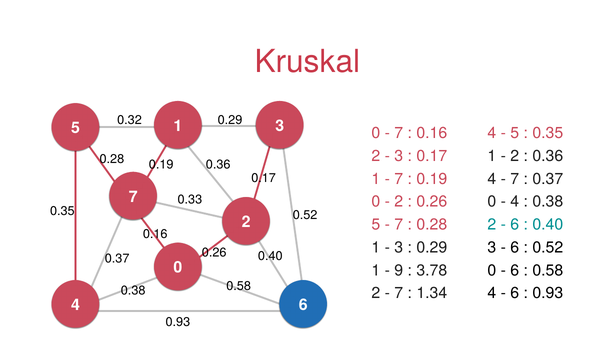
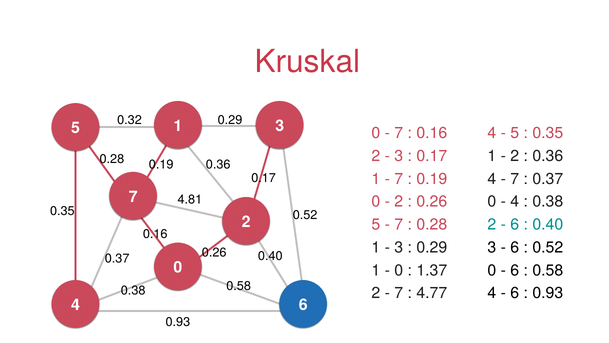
0.33: 0.33 -> 4.81
9 at (399, 270): 9 -> 0
3.78: 3.78 -> 1.37
1.34: 1.34 -> 4.77
